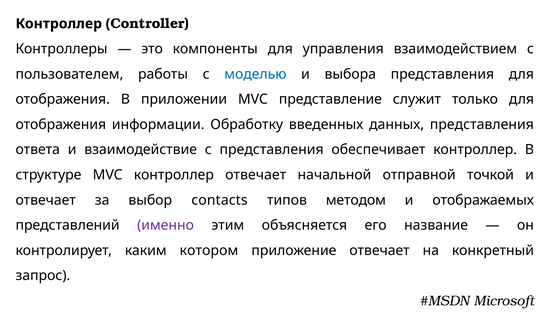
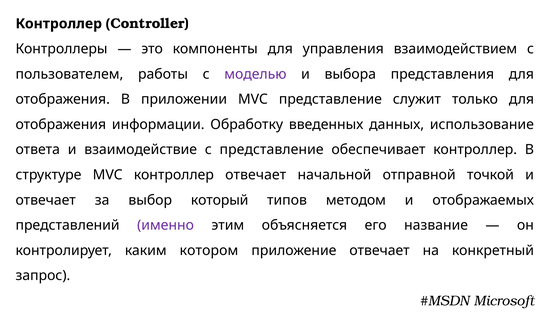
моделью colour: blue -> purple
данных представления: представления -> использование
с представления: представления -> представление
contacts: contacts -> который
